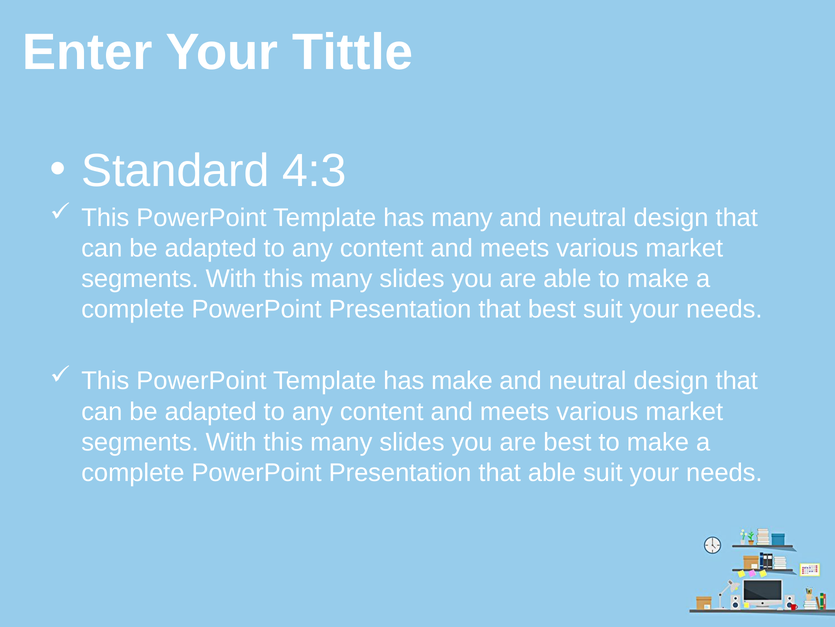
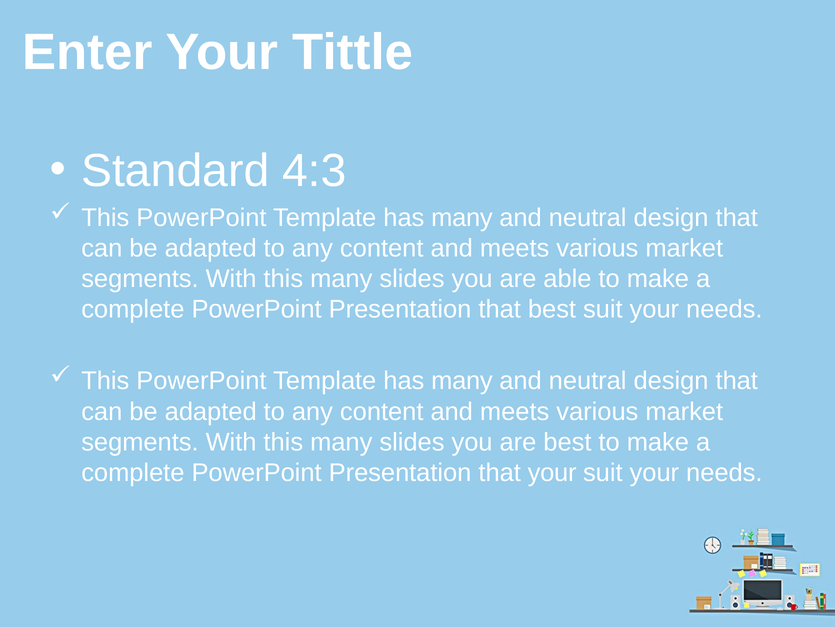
make at (462, 381): make -> many
that able: able -> your
